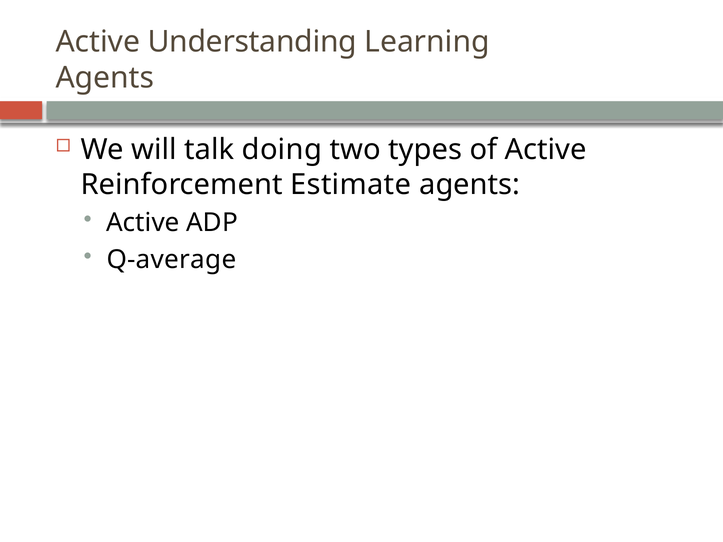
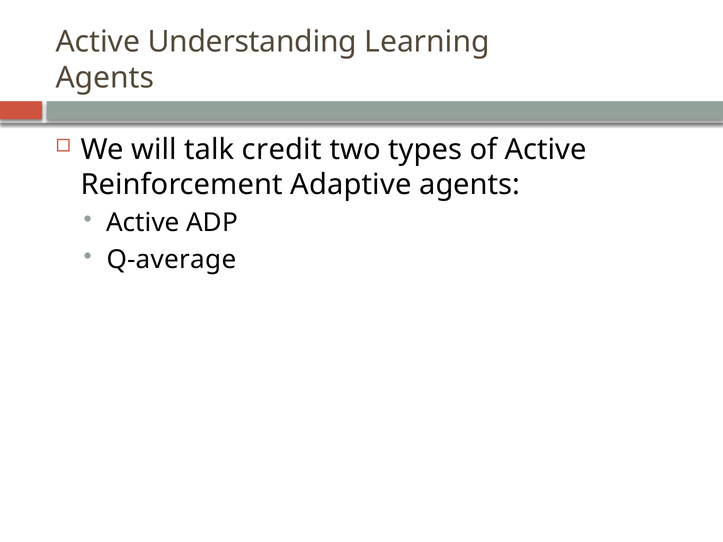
doing: doing -> credit
Estimate: Estimate -> Adaptive
